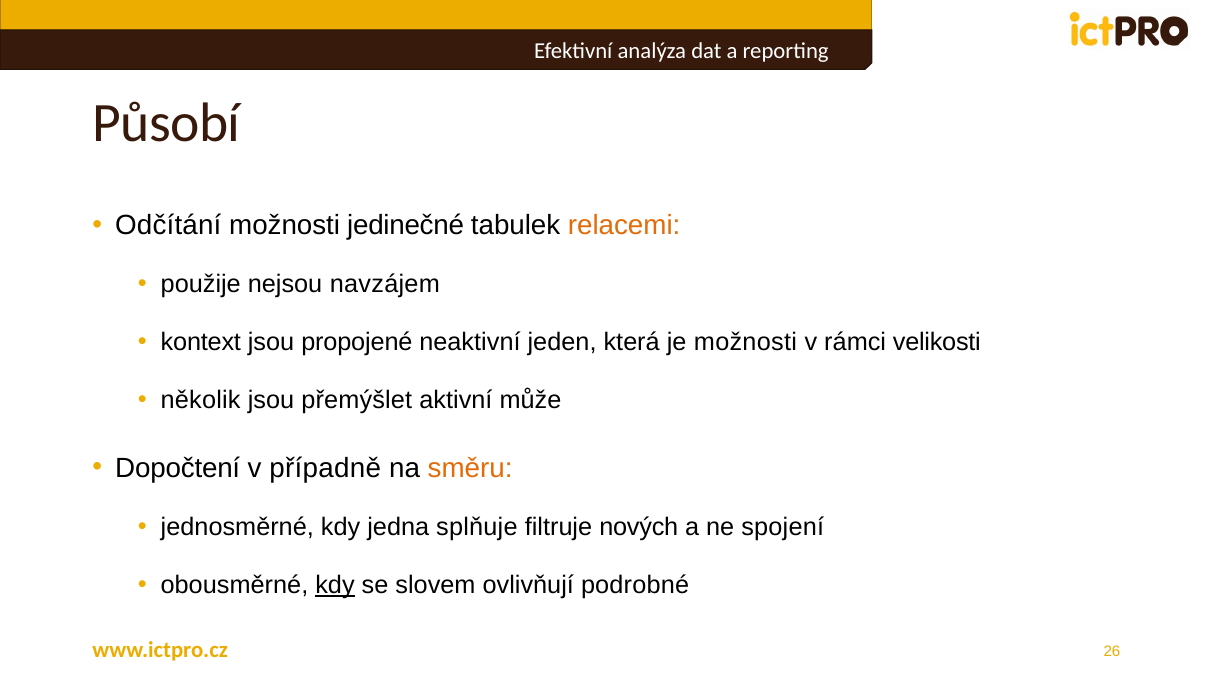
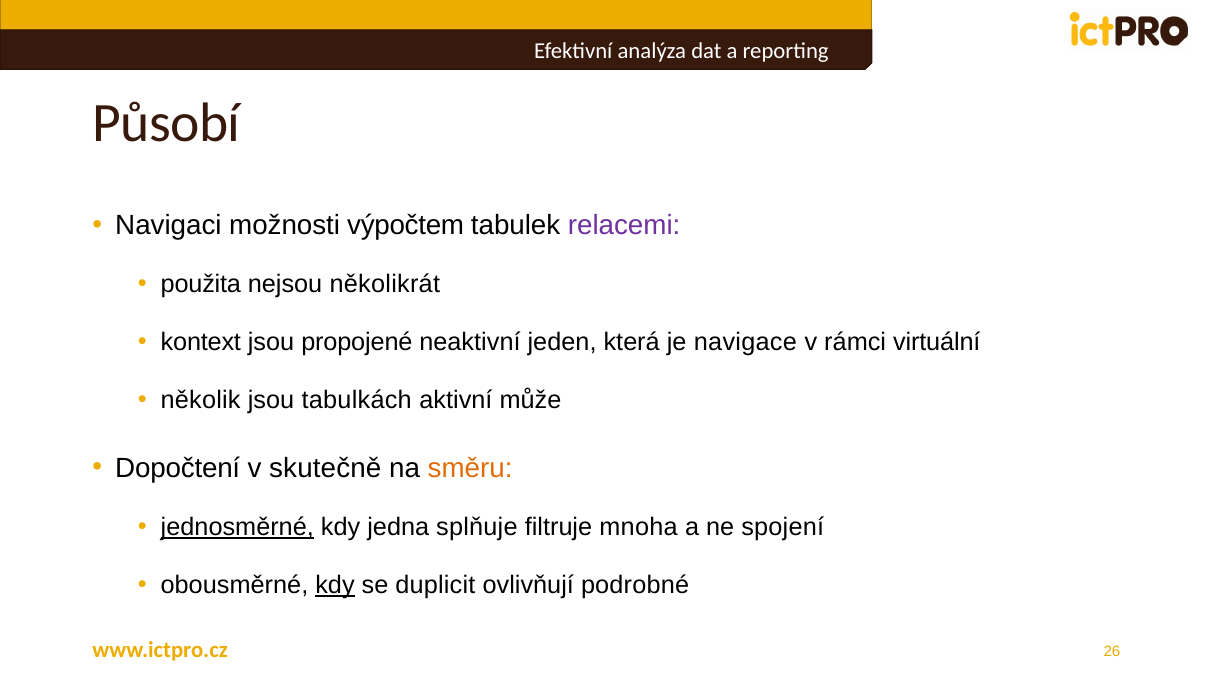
Odčítání: Odčítání -> Navigaci
jedinečné: jedinečné -> výpočtem
relacemi colour: orange -> purple
použije: použije -> použita
navzájem: navzájem -> několikrát
je možnosti: možnosti -> navigace
velikosti: velikosti -> virtuální
přemýšlet: přemýšlet -> tabulkách
případně: případně -> skutečně
jednosměrné underline: none -> present
nových: nových -> mnoha
slovem: slovem -> duplicit
